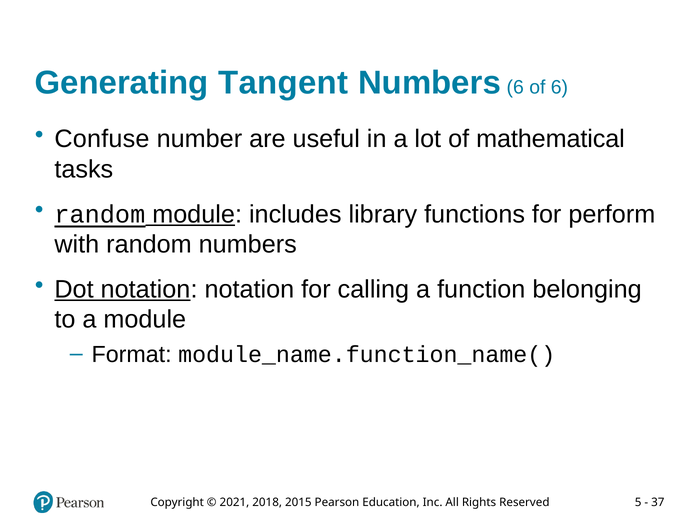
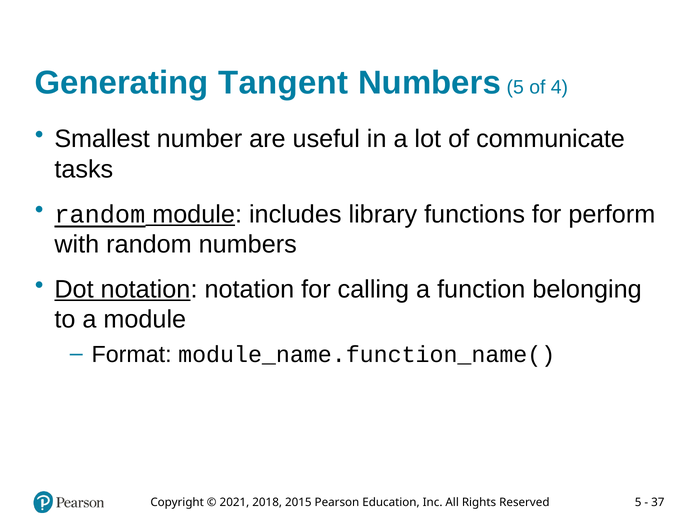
Numbers 6: 6 -> 5
of 6: 6 -> 4
Confuse: Confuse -> Smallest
mathematical: mathematical -> communicate
